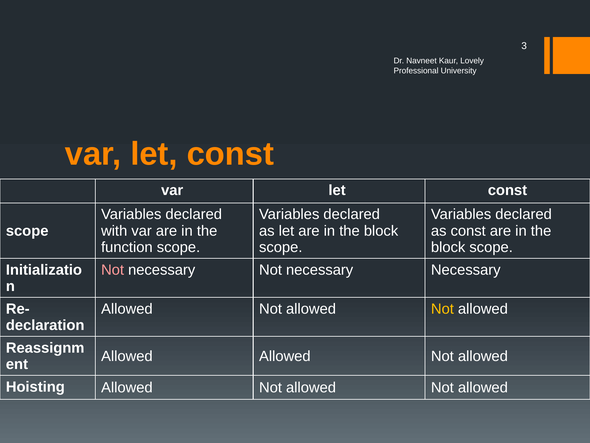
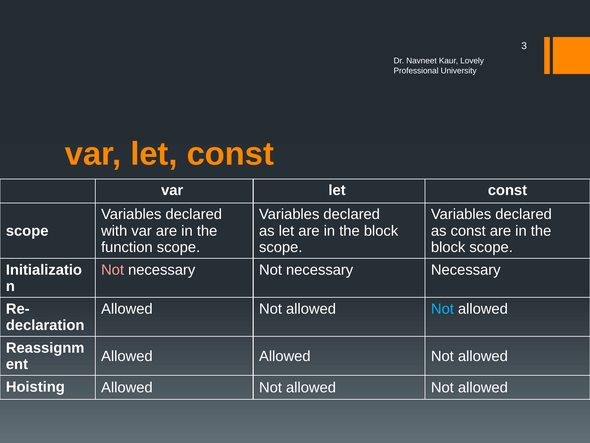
Not at (442, 309) colour: yellow -> light blue
